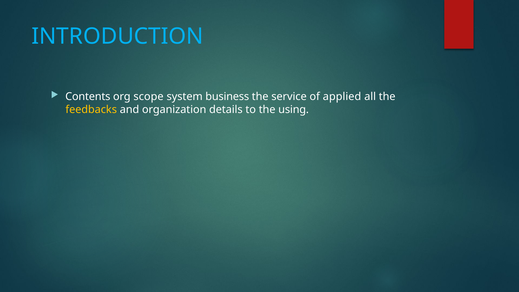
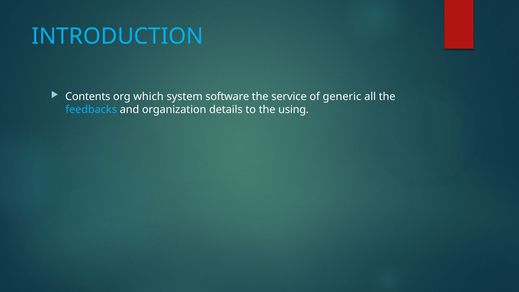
scope: scope -> which
business: business -> software
applied: applied -> generic
feedbacks colour: yellow -> light blue
